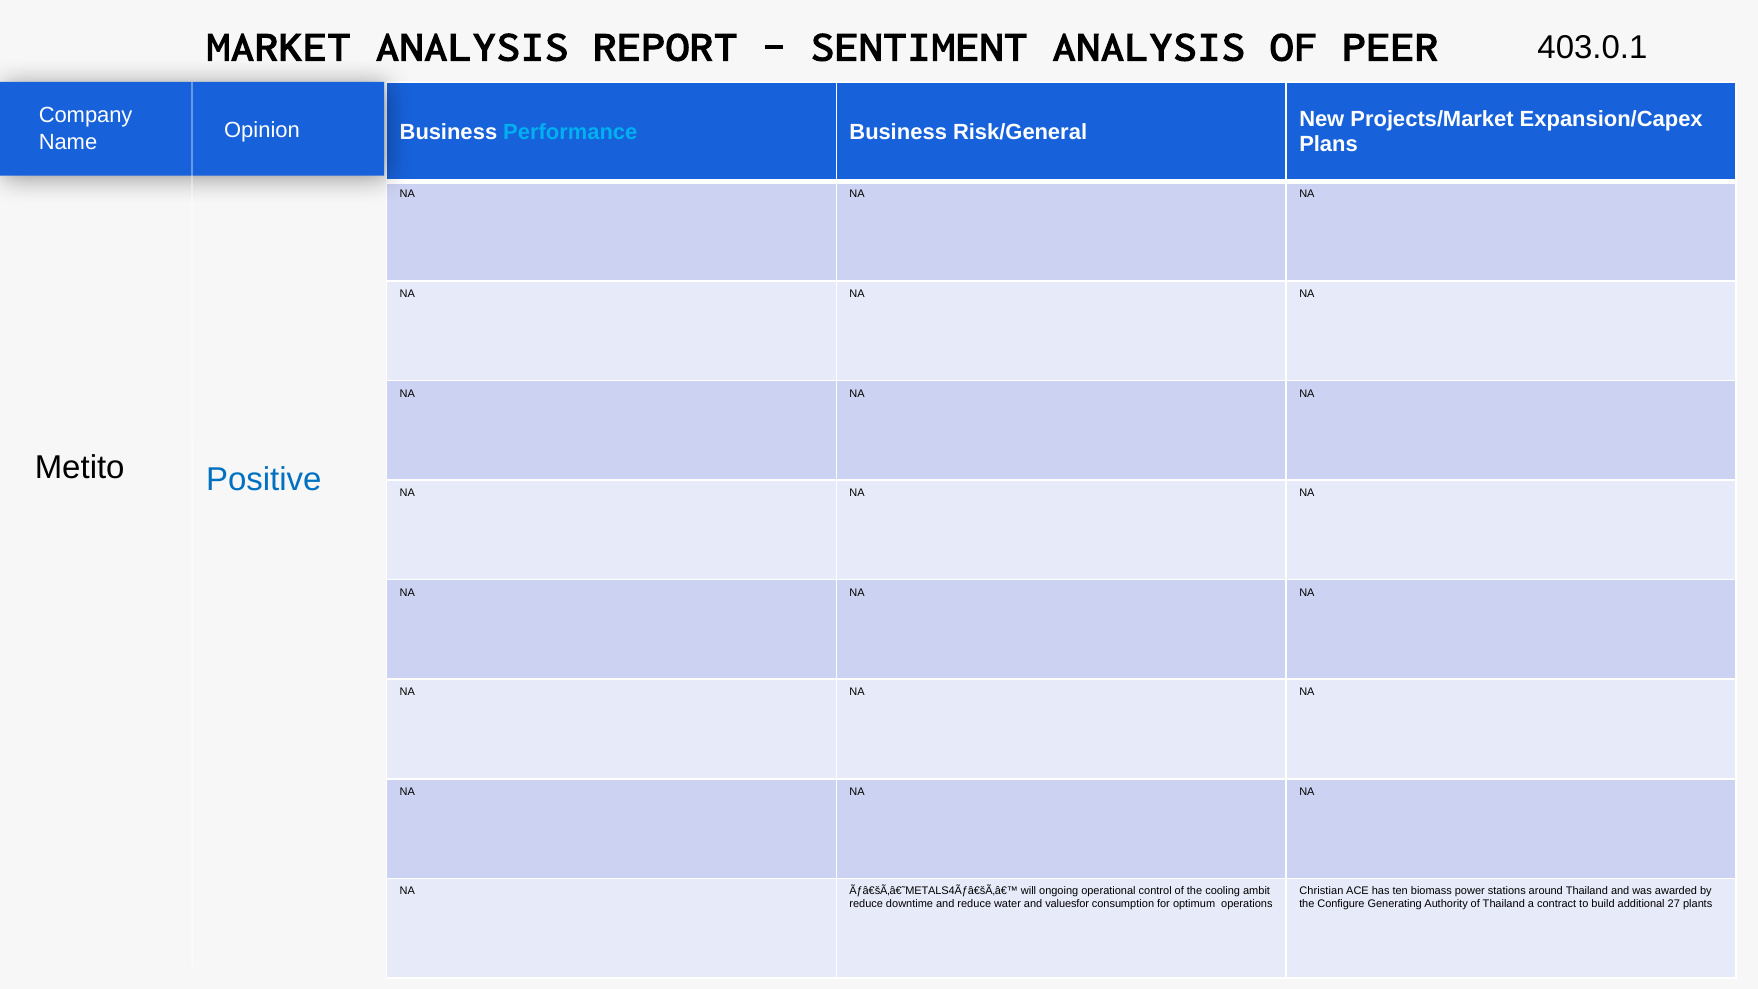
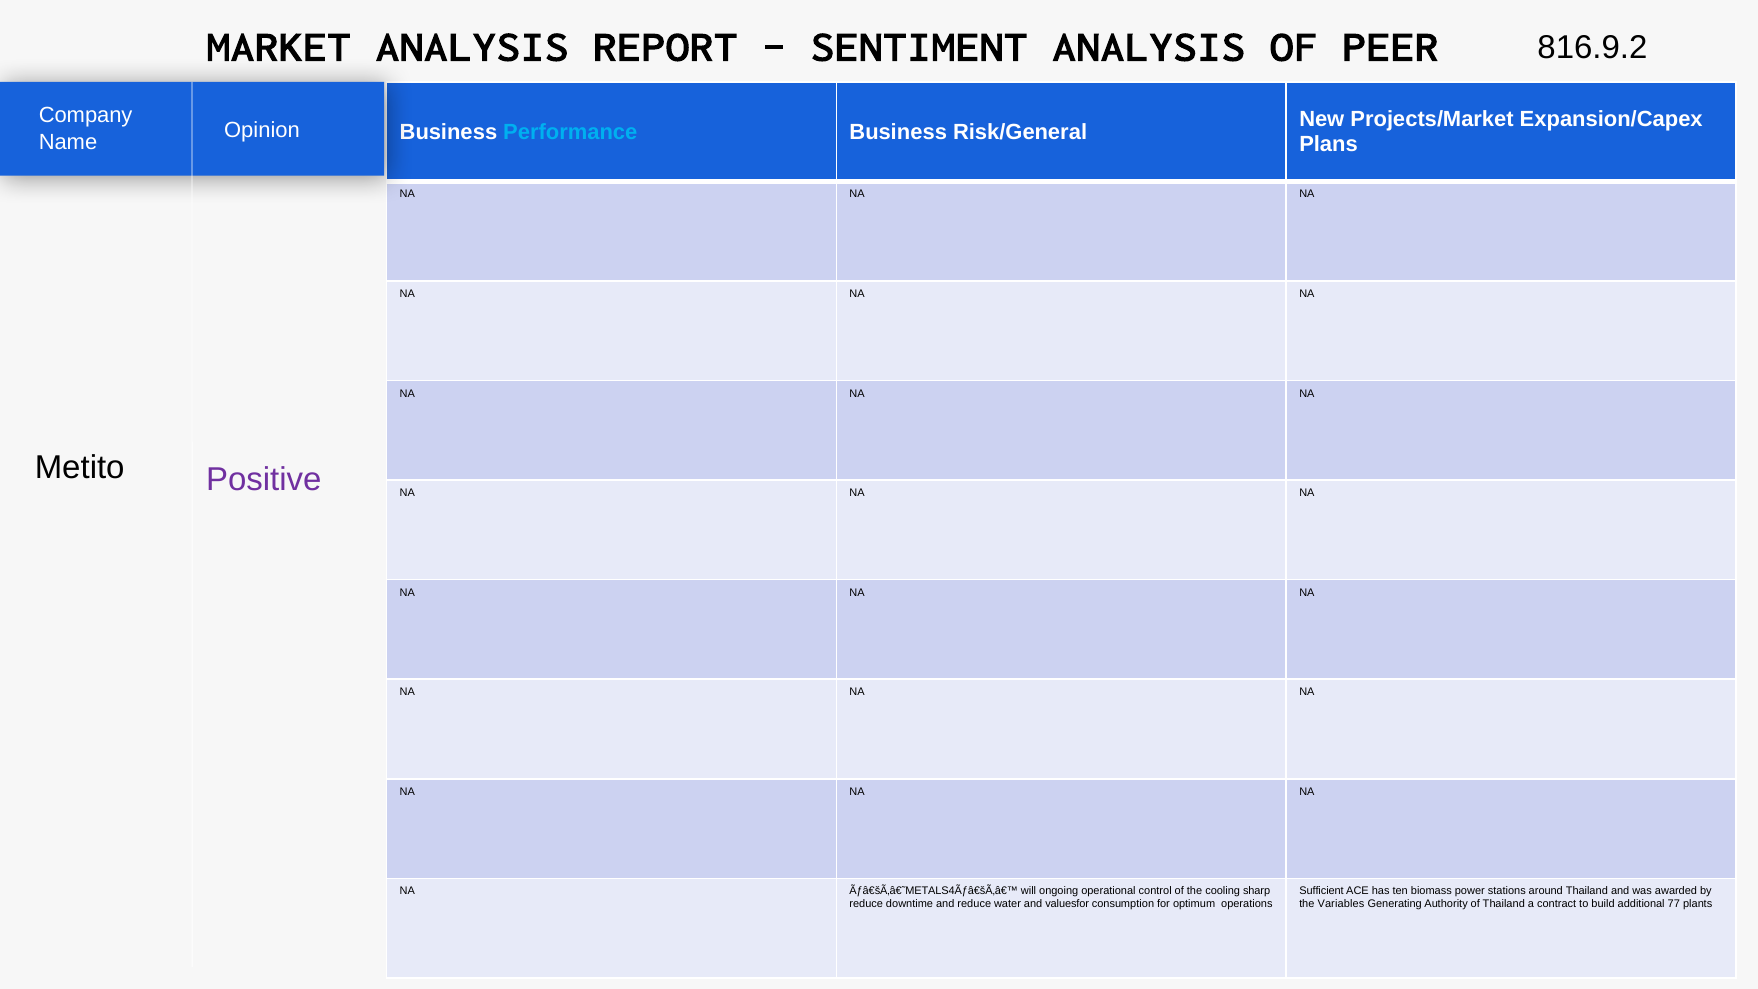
403.0.1: 403.0.1 -> 816.9.2
Positive colour: blue -> purple
ambit: ambit -> sharp
Christian: Christian -> Sufficient
Configure: Configure -> Variables
27: 27 -> 77
